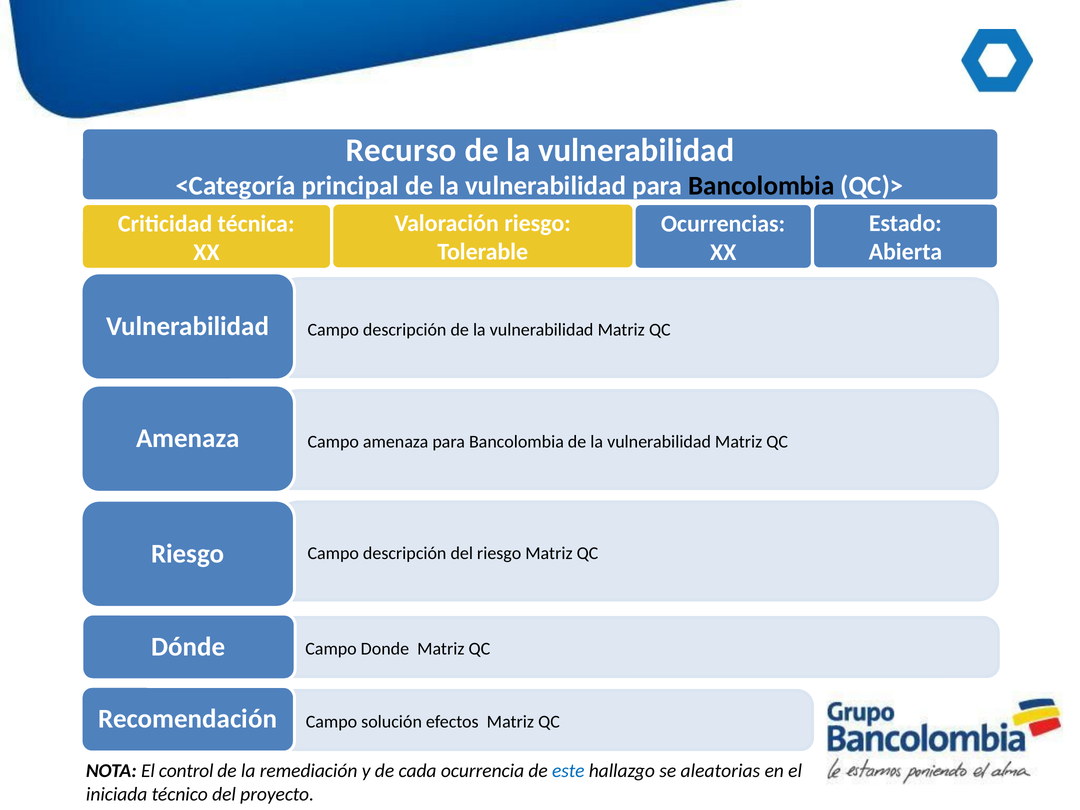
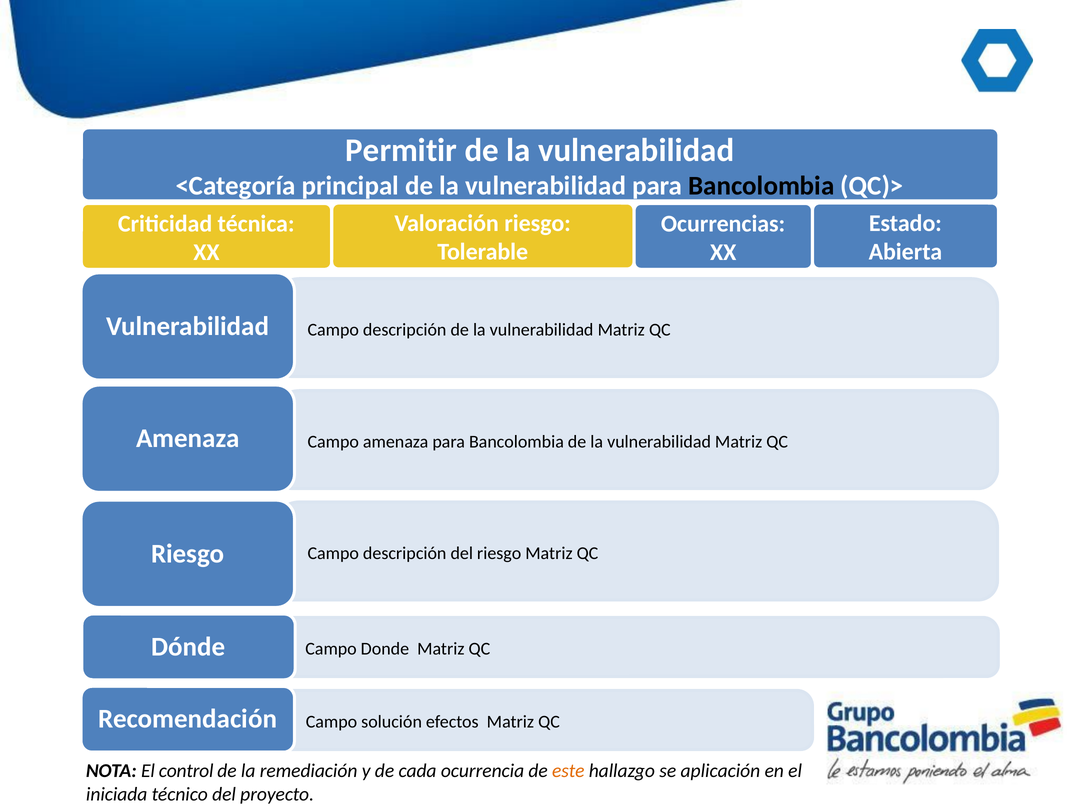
Recurso: Recurso -> Permitir
este colour: blue -> orange
aleatorias: aleatorias -> aplicación
